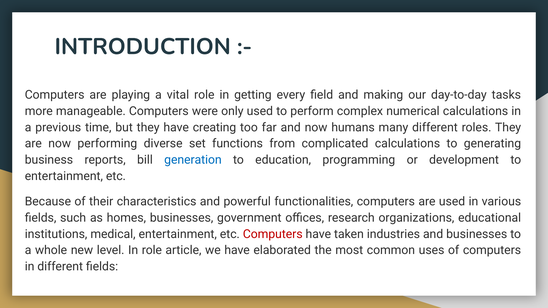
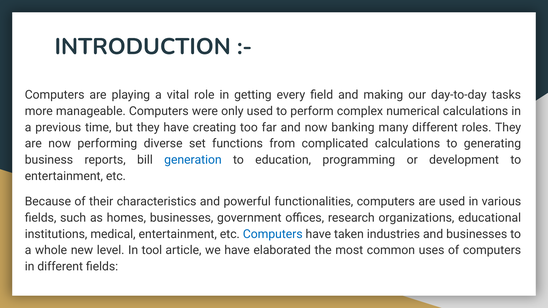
humans: humans -> banking
Computers at (273, 234) colour: red -> blue
In role: role -> tool
